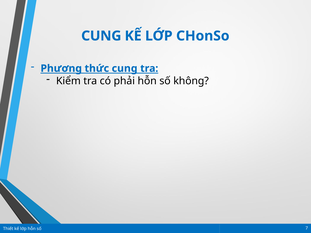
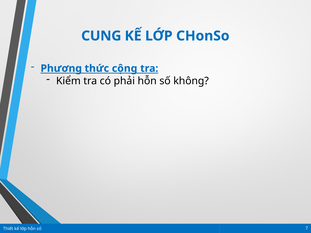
thức cung: cung -> cộng
